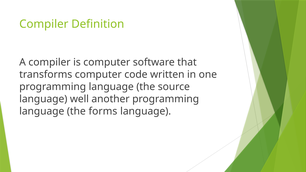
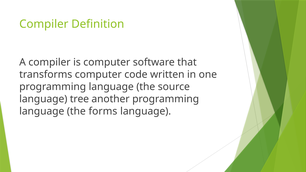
well: well -> tree
